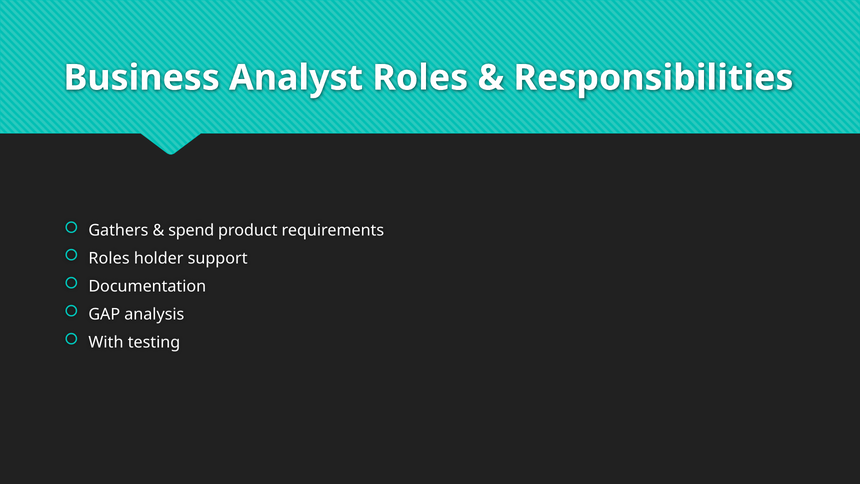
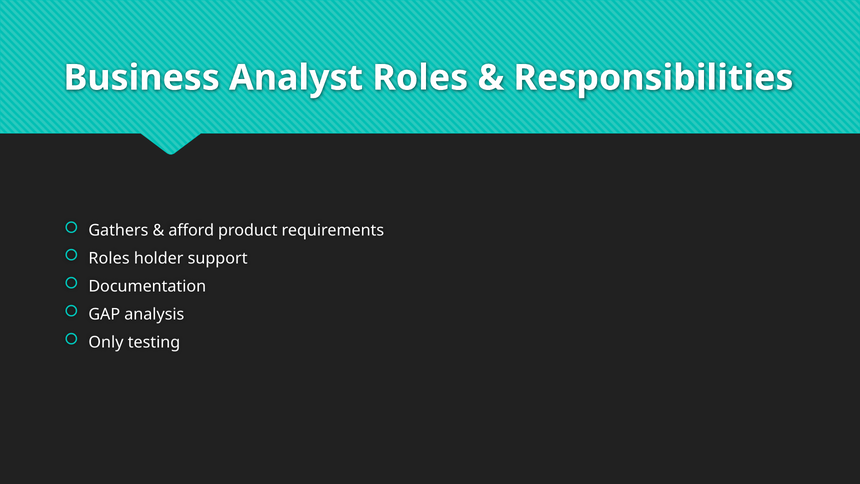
spend: spend -> afford
With: With -> Only
